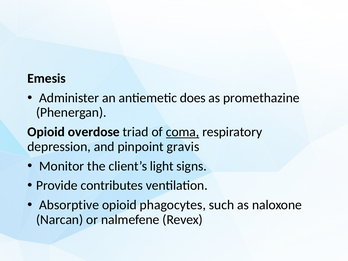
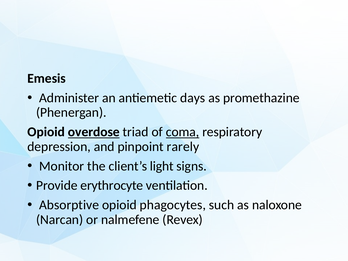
does: does -> days
overdose underline: none -> present
gravis: gravis -> rarely
contributes: contributes -> erythrocyte
